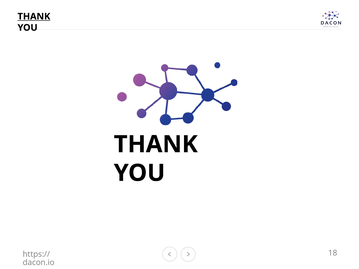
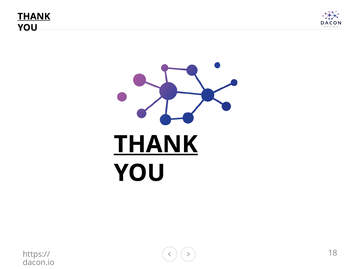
THANK at (156, 144) underline: none -> present
